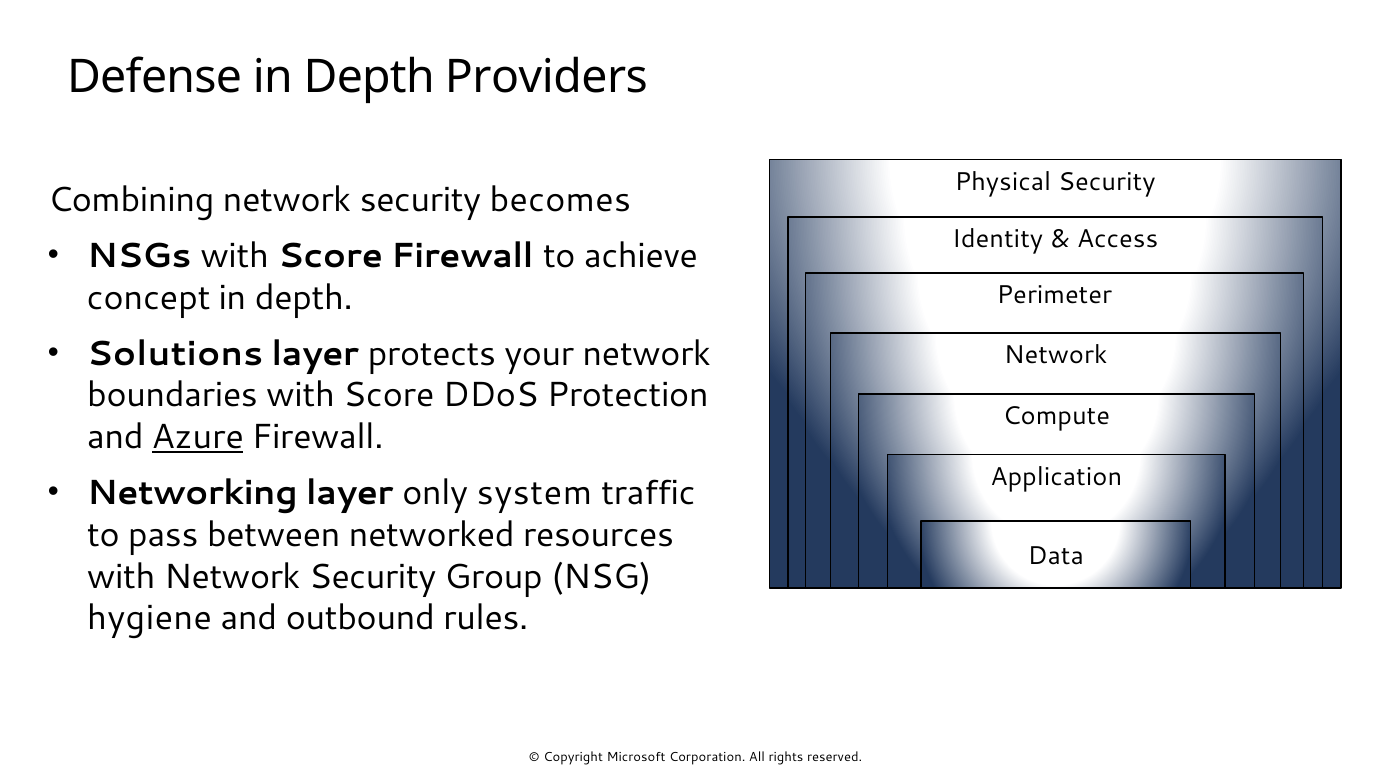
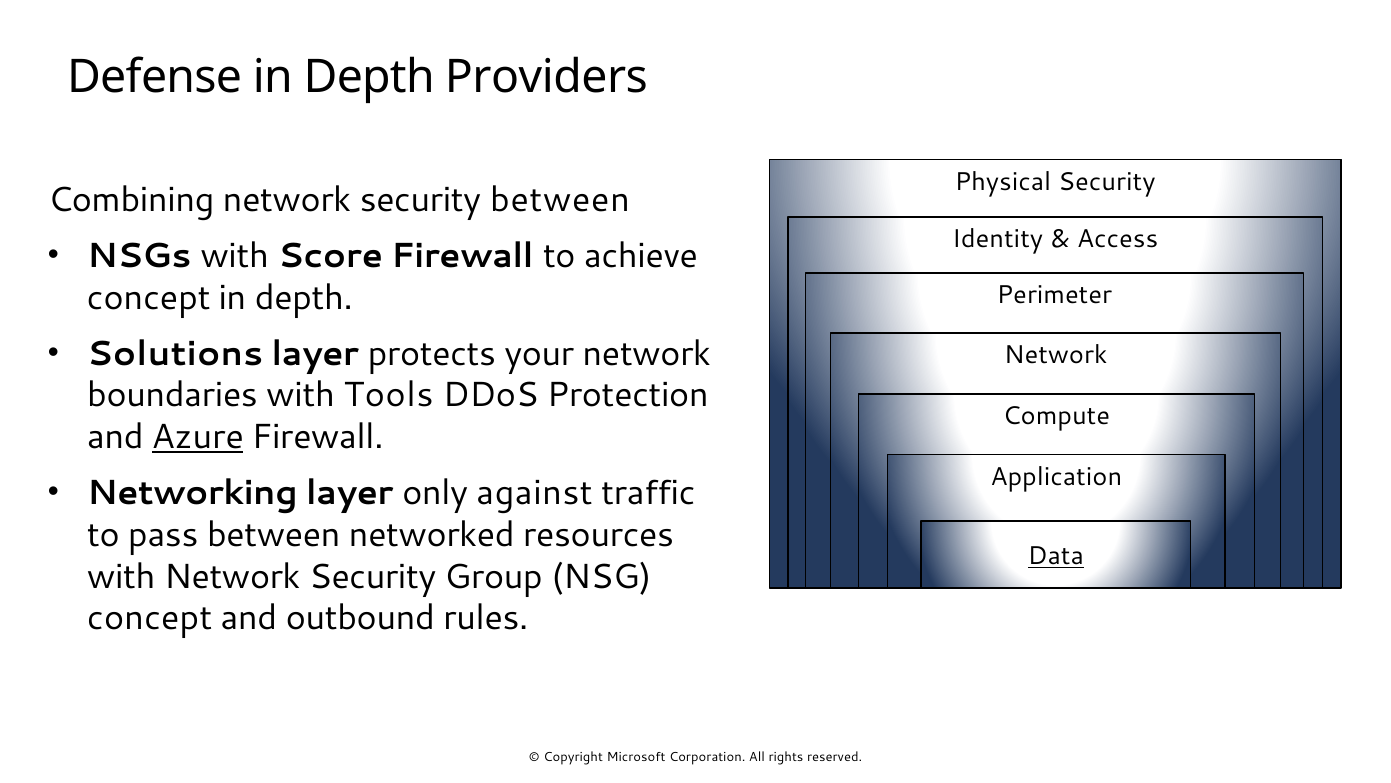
security becomes: becomes -> between
boundaries with Score: Score -> Tools
system: system -> against
Data underline: none -> present
hygiene at (150, 618): hygiene -> concept
